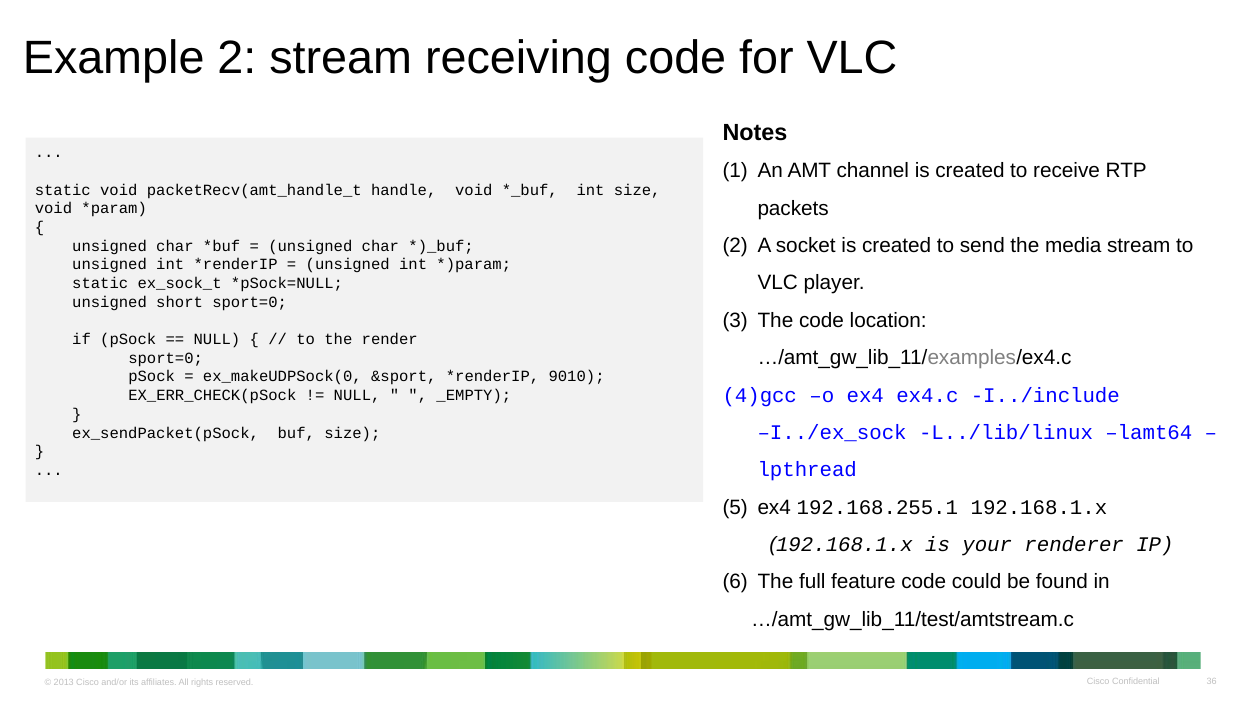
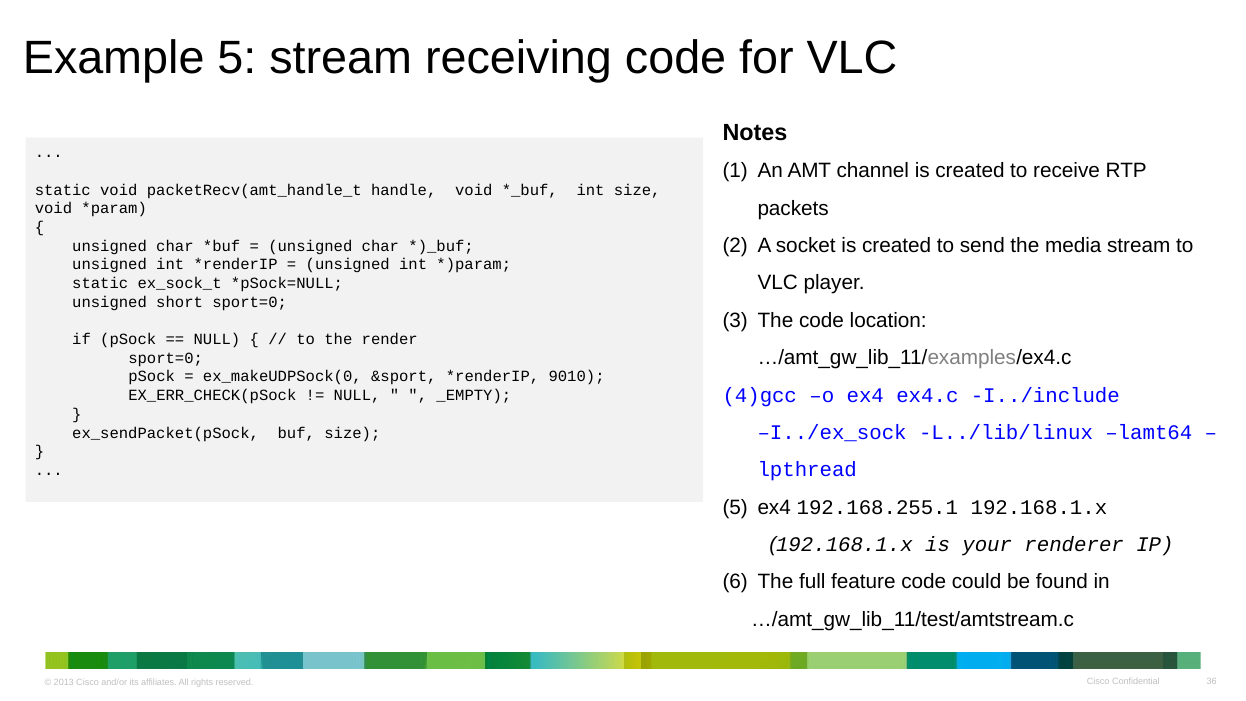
Example 2: 2 -> 5
